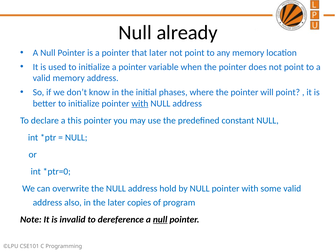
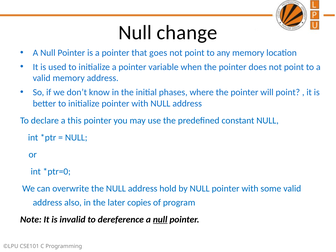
already: already -> change
that later: later -> goes
with at (140, 104) underline: present -> none
